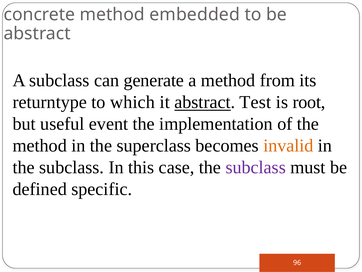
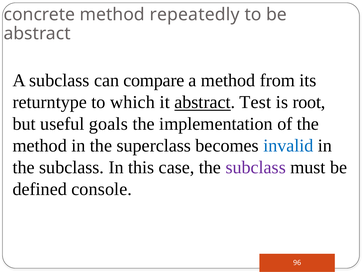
embedded: embedded -> repeatedly
generate: generate -> compare
event: event -> goals
invalid colour: orange -> blue
specific: specific -> console
